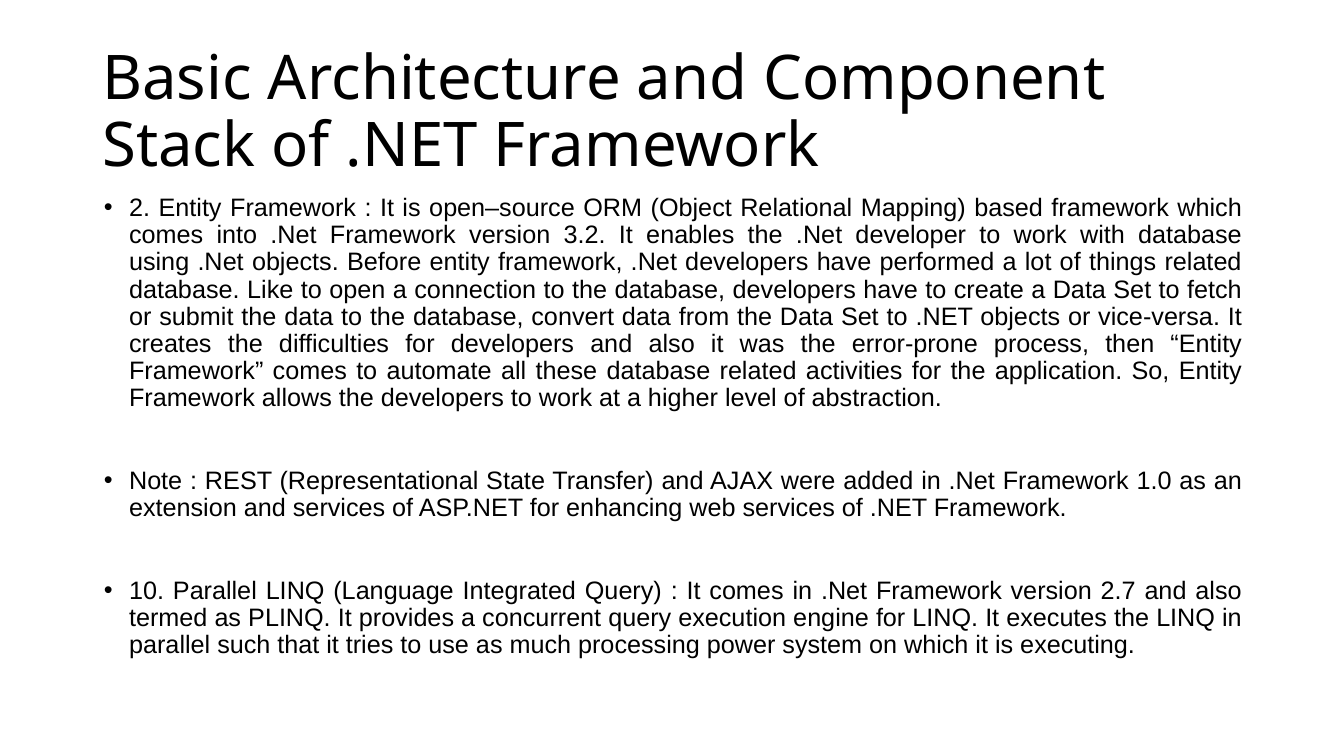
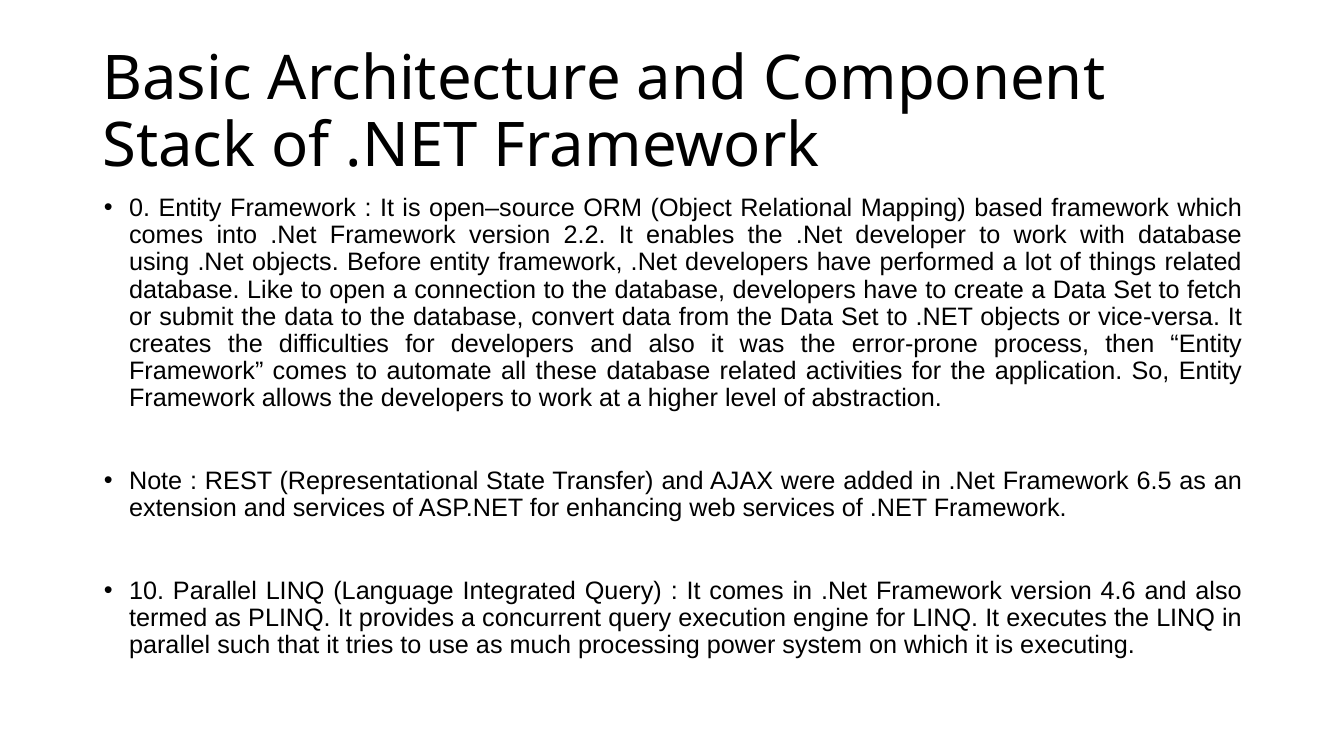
2: 2 -> 0
3.2: 3.2 -> 2.2
1.0: 1.0 -> 6.5
2.7: 2.7 -> 4.6
